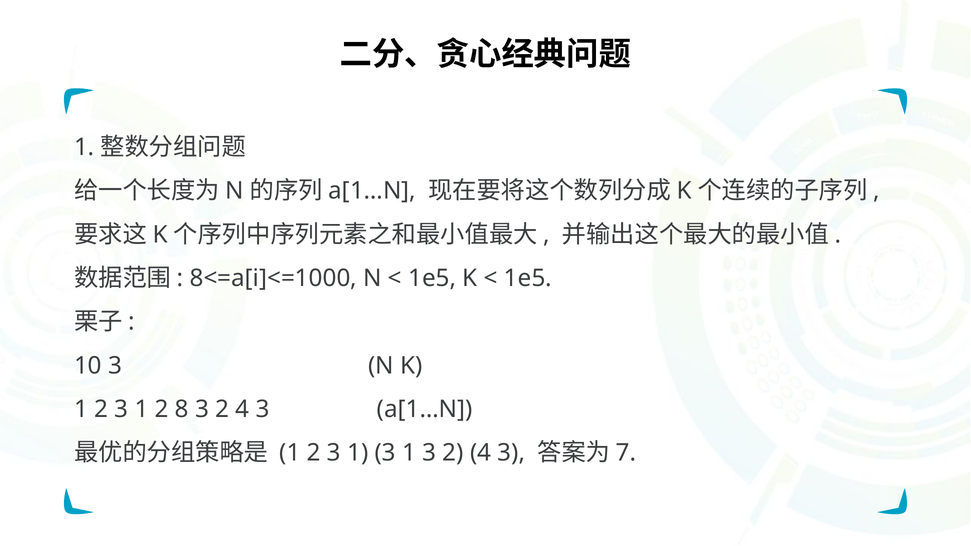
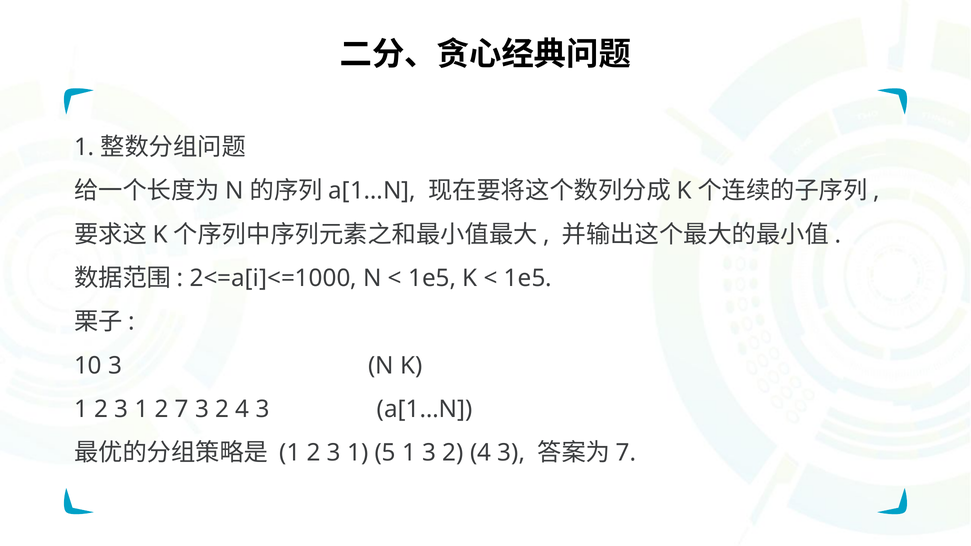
8<=a[i]<=1000: 8<=a[i]<=1000 -> 2<=a[i]<=1000
2 8: 8 -> 7
2 3 1 3: 3 -> 5
